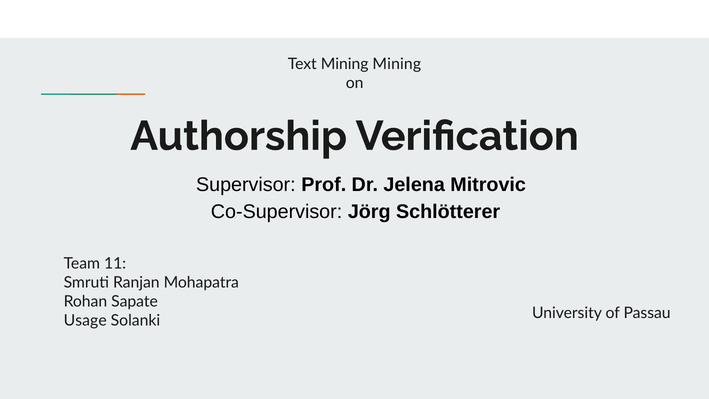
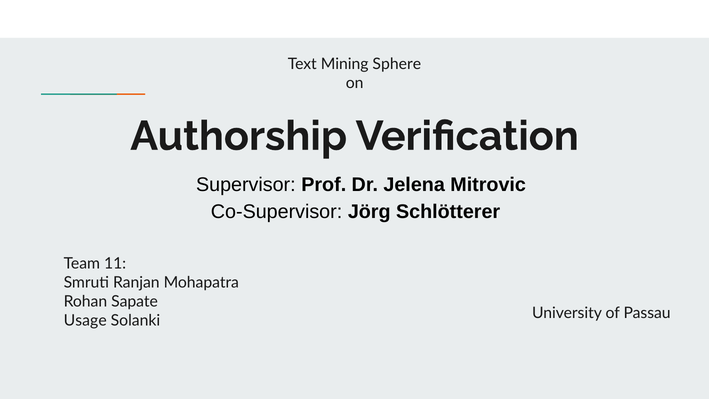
Mining Mining: Mining -> Sphere
